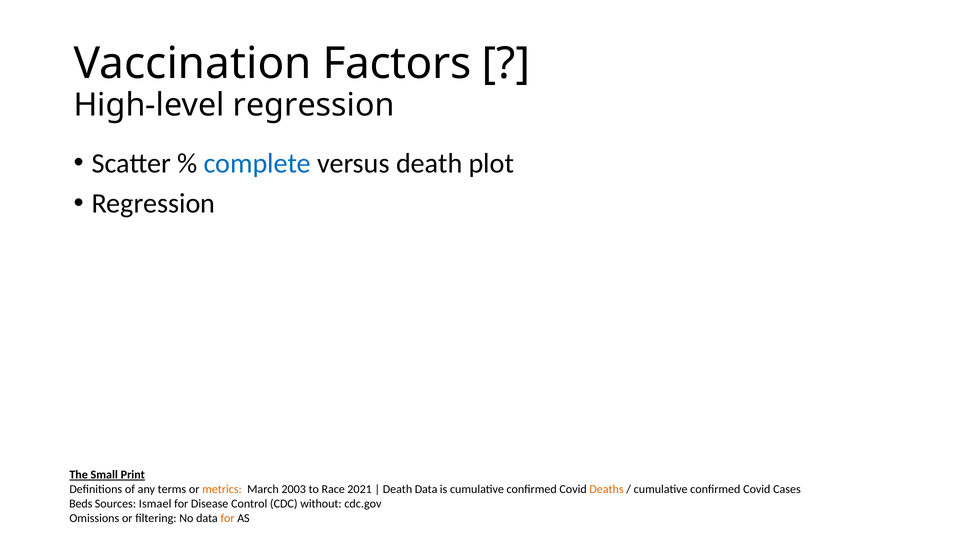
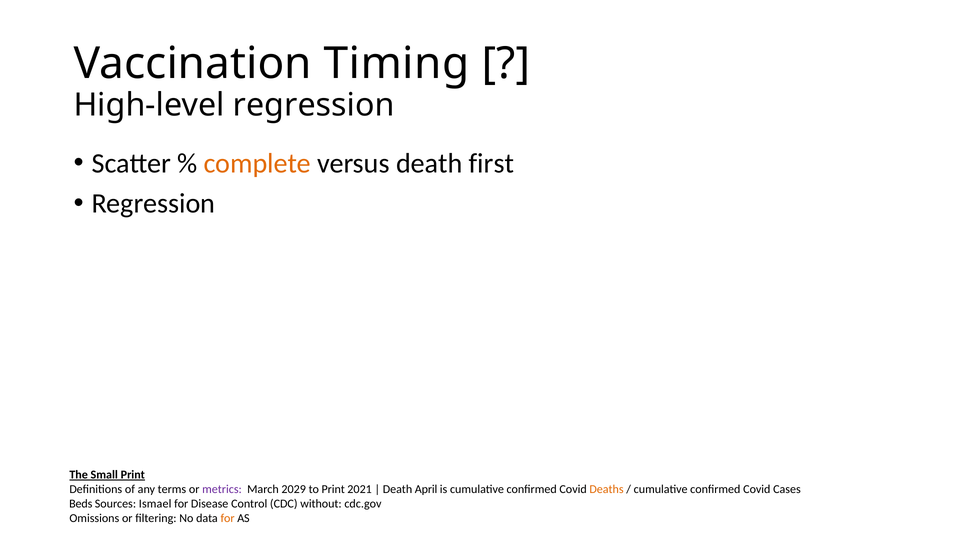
Factors: Factors -> Timing
complete colour: blue -> orange
plot: plot -> first
metrics colour: orange -> purple
2003: 2003 -> 2029
to Race: Race -> Print
Death Data: Data -> April
